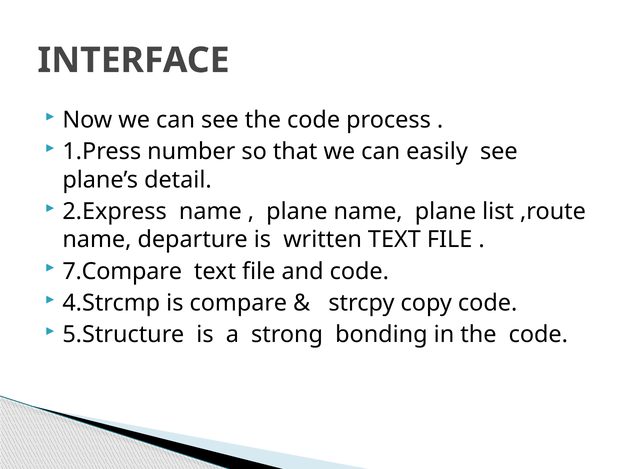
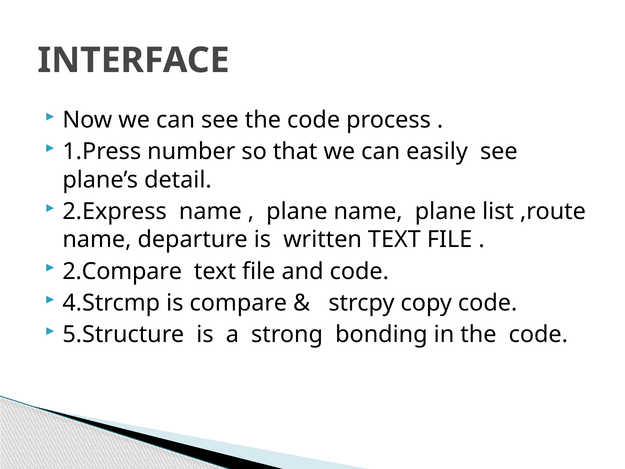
7.Compare: 7.Compare -> 2.Compare
